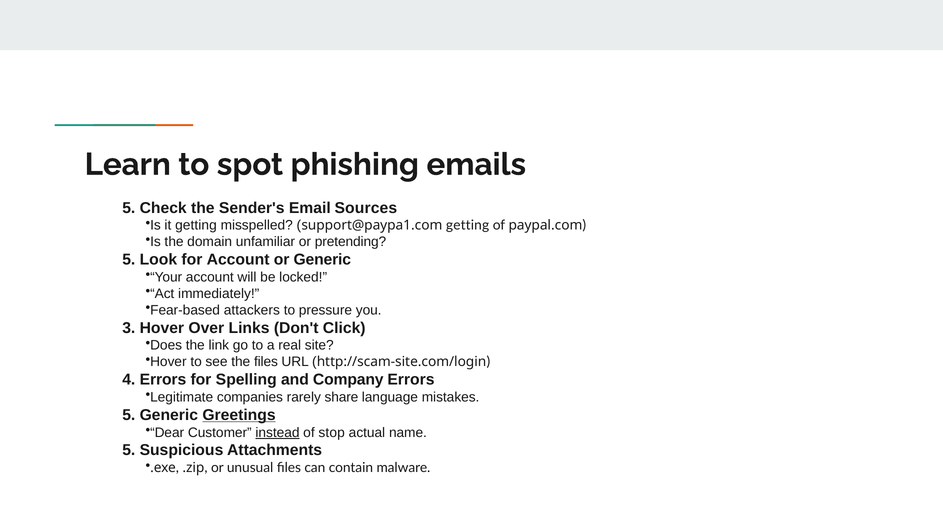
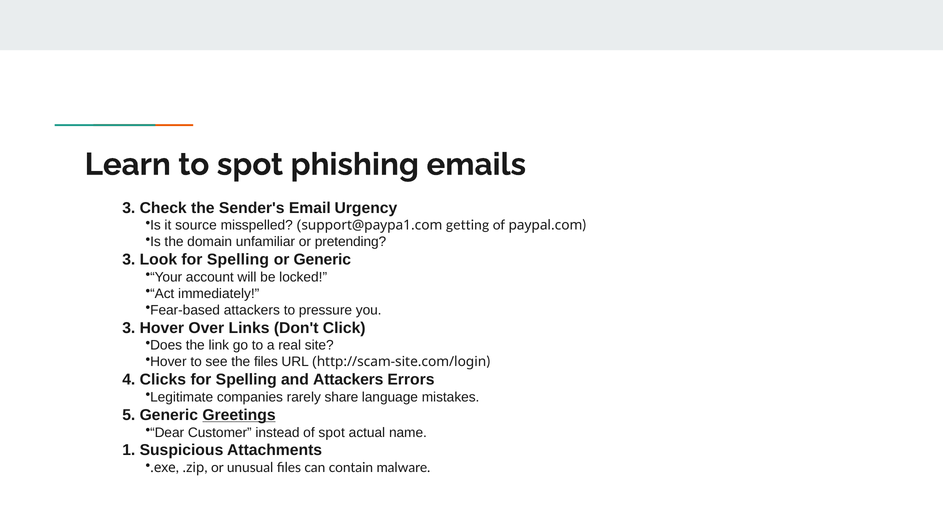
5 at (129, 208): 5 -> 3
Sources: Sources -> Urgency
it getting: getting -> source
5 at (129, 260): 5 -> 3
Look for Account: Account -> Spelling
4 Errors: Errors -> Clicks
and Company: Company -> Attackers
instead underline: present -> none
of stop: stop -> spot
5 at (129, 451): 5 -> 1
